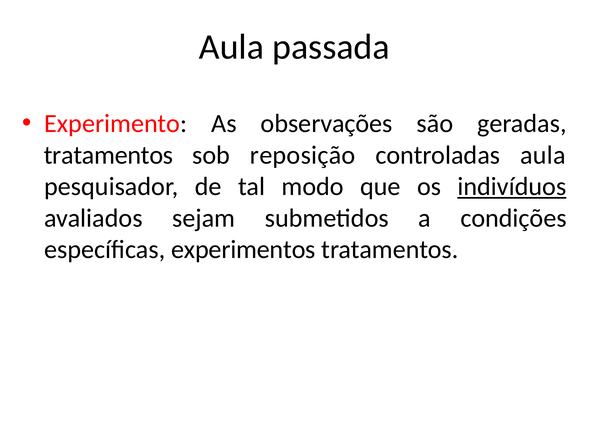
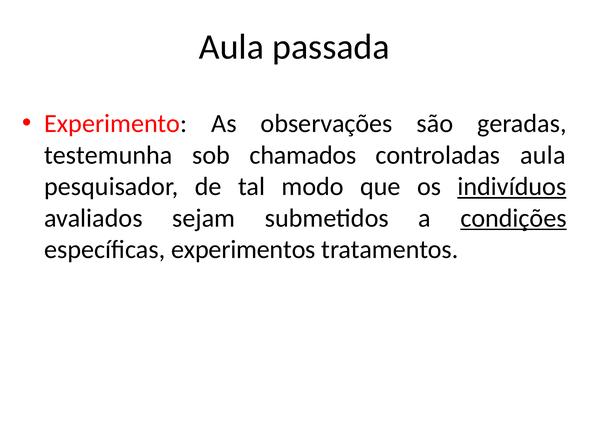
tratamentos at (108, 155): tratamentos -> testemunha
reposição: reposição -> chamados
condições underline: none -> present
